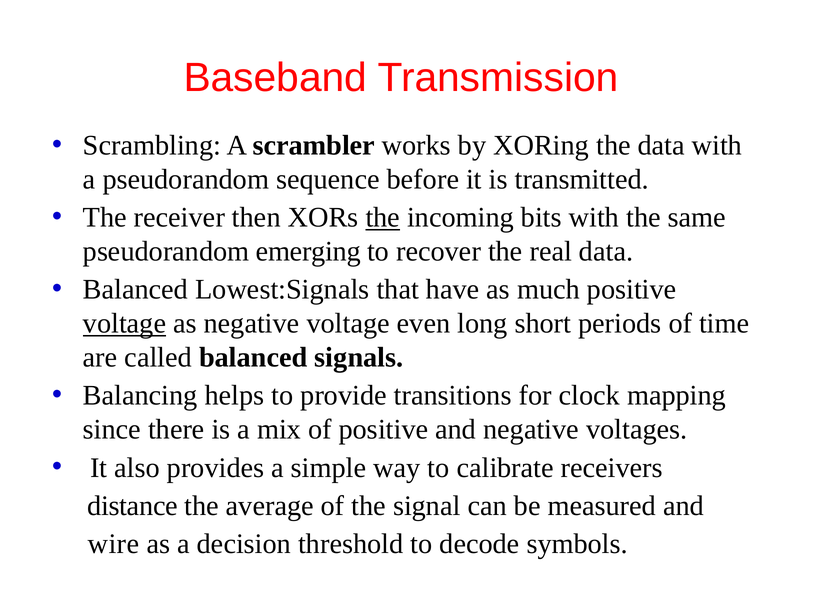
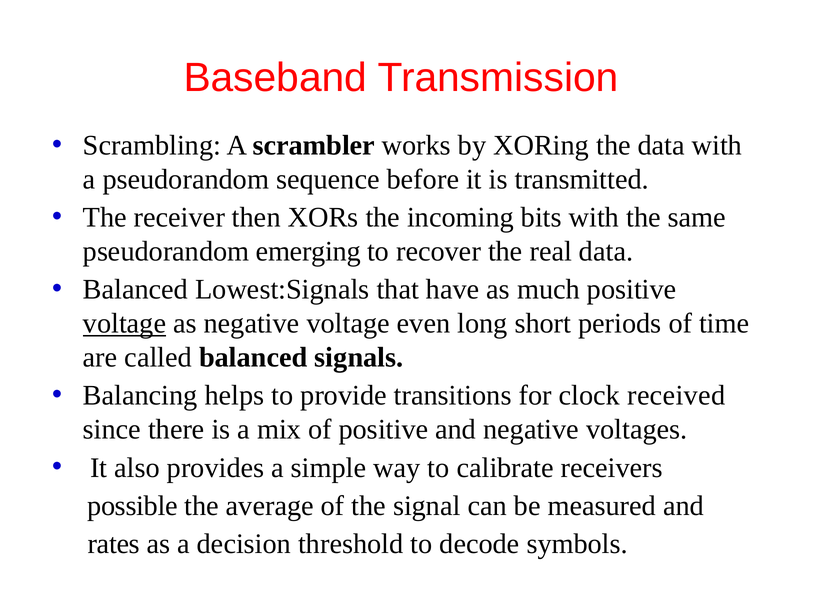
the at (383, 218) underline: present -> none
mapping: mapping -> received
distance: distance -> possible
wire: wire -> rates
